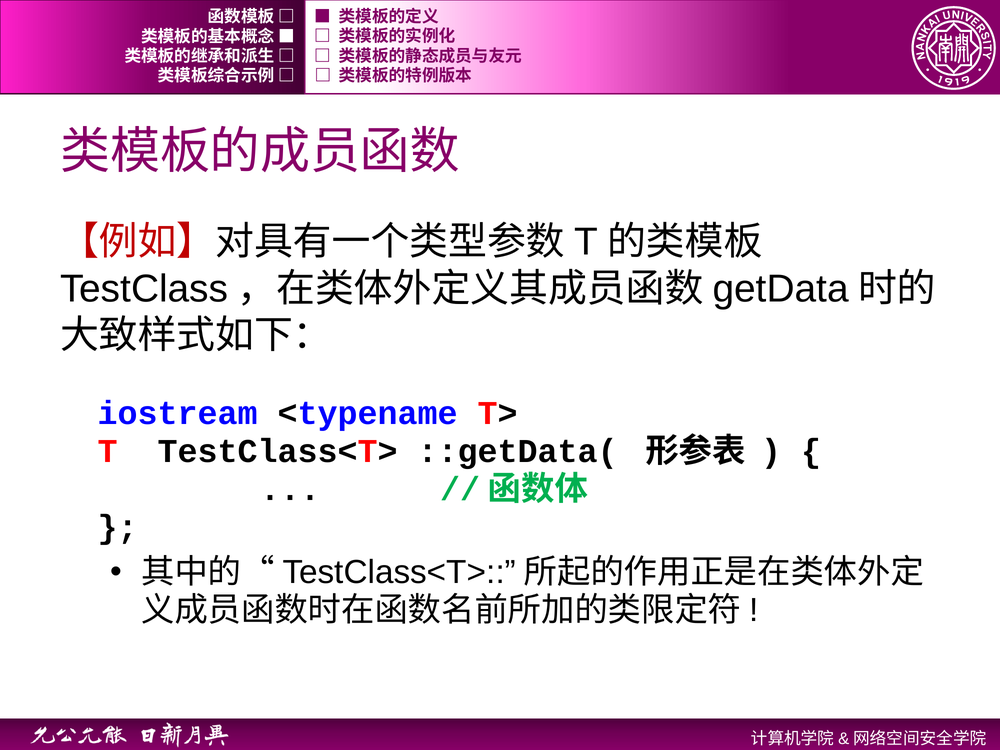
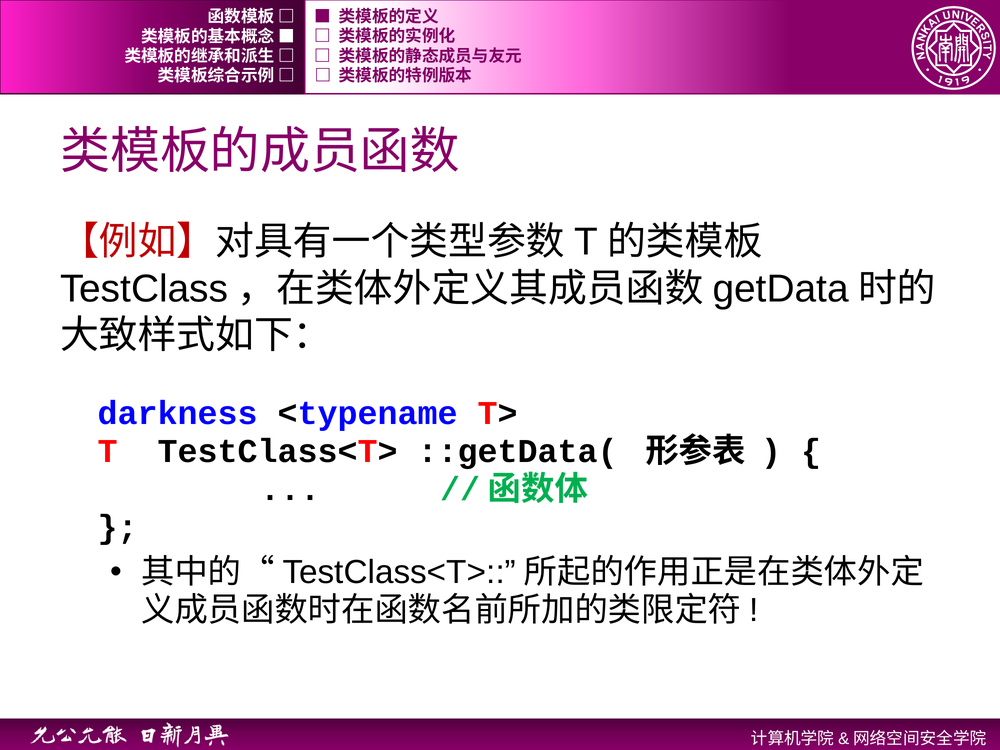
iostream: iostream -> darkness
